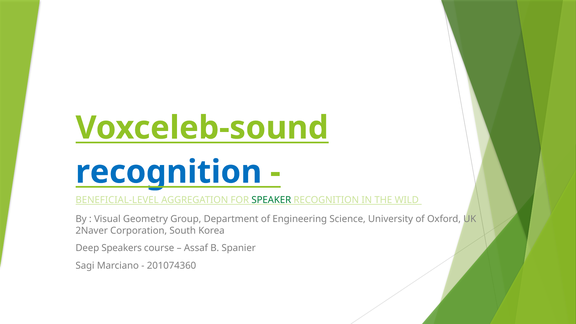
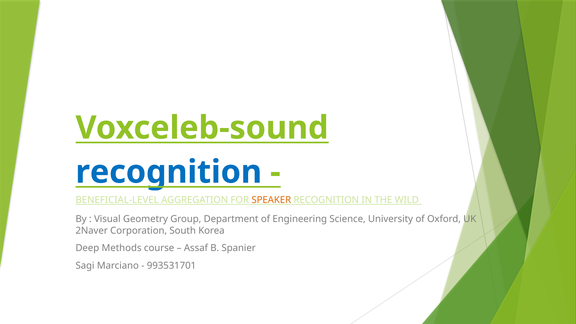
SPEAKER colour: green -> orange
Speakers: Speakers -> Methods
201074360: 201074360 -> 993531701
